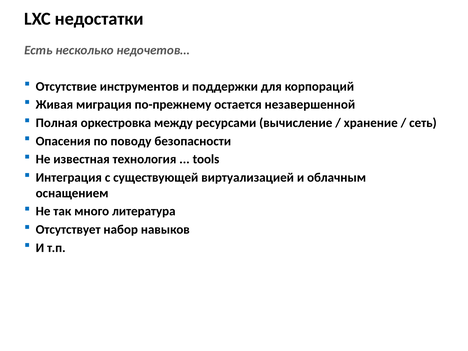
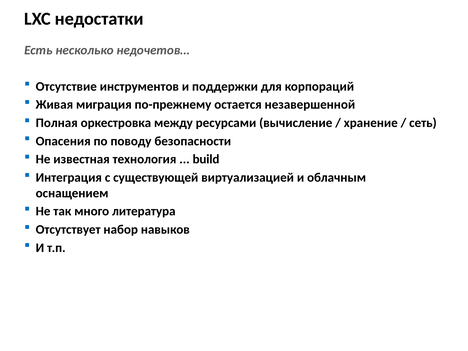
tools: tools -> build
